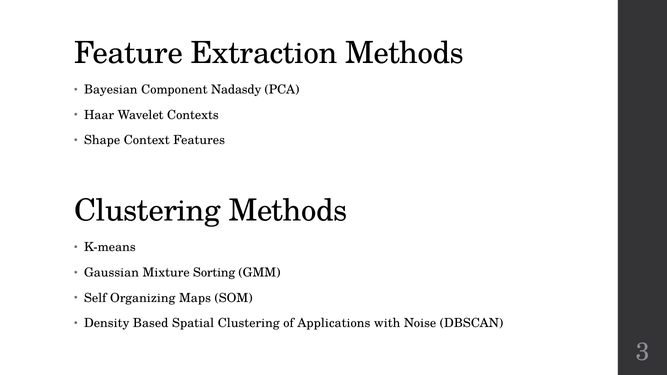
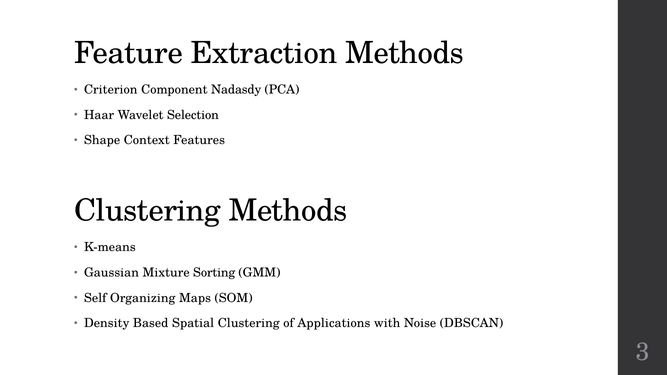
Bayesian: Bayesian -> Criterion
Contexts: Contexts -> Selection
